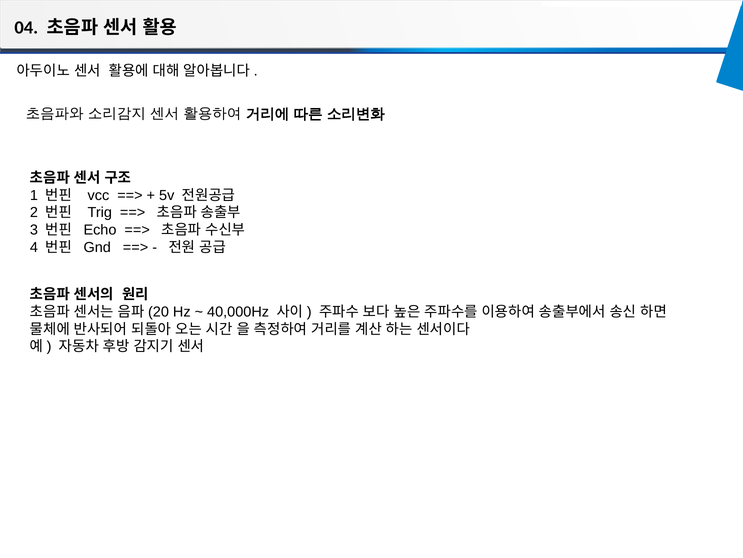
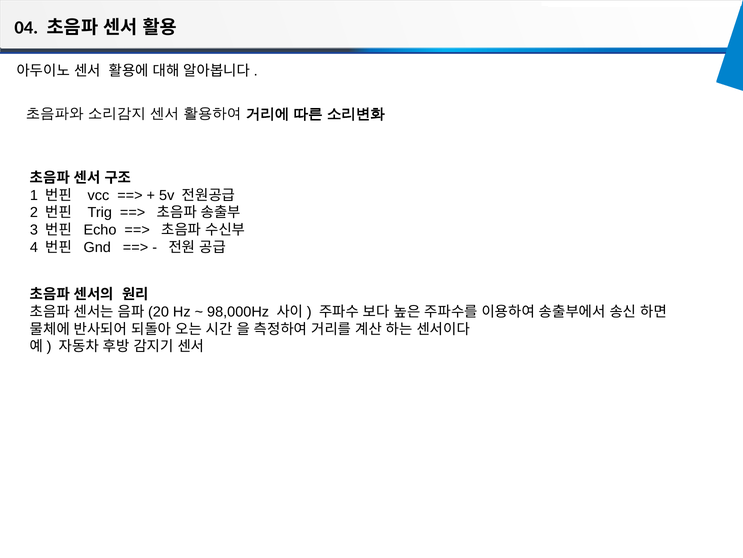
40,000Hz: 40,000Hz -> 98,000Hz
